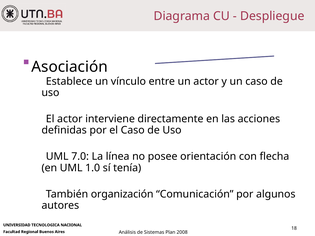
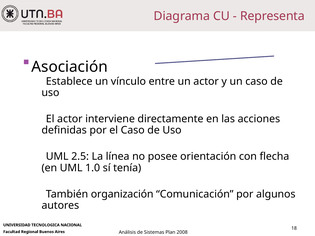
Despliegue: Despliegue -> Representa
7.0: 7.0 -> 2.5
